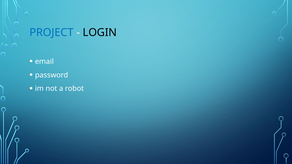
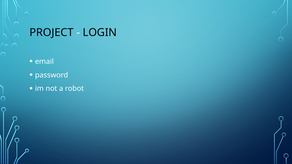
PROJECT colour: blue -> black
